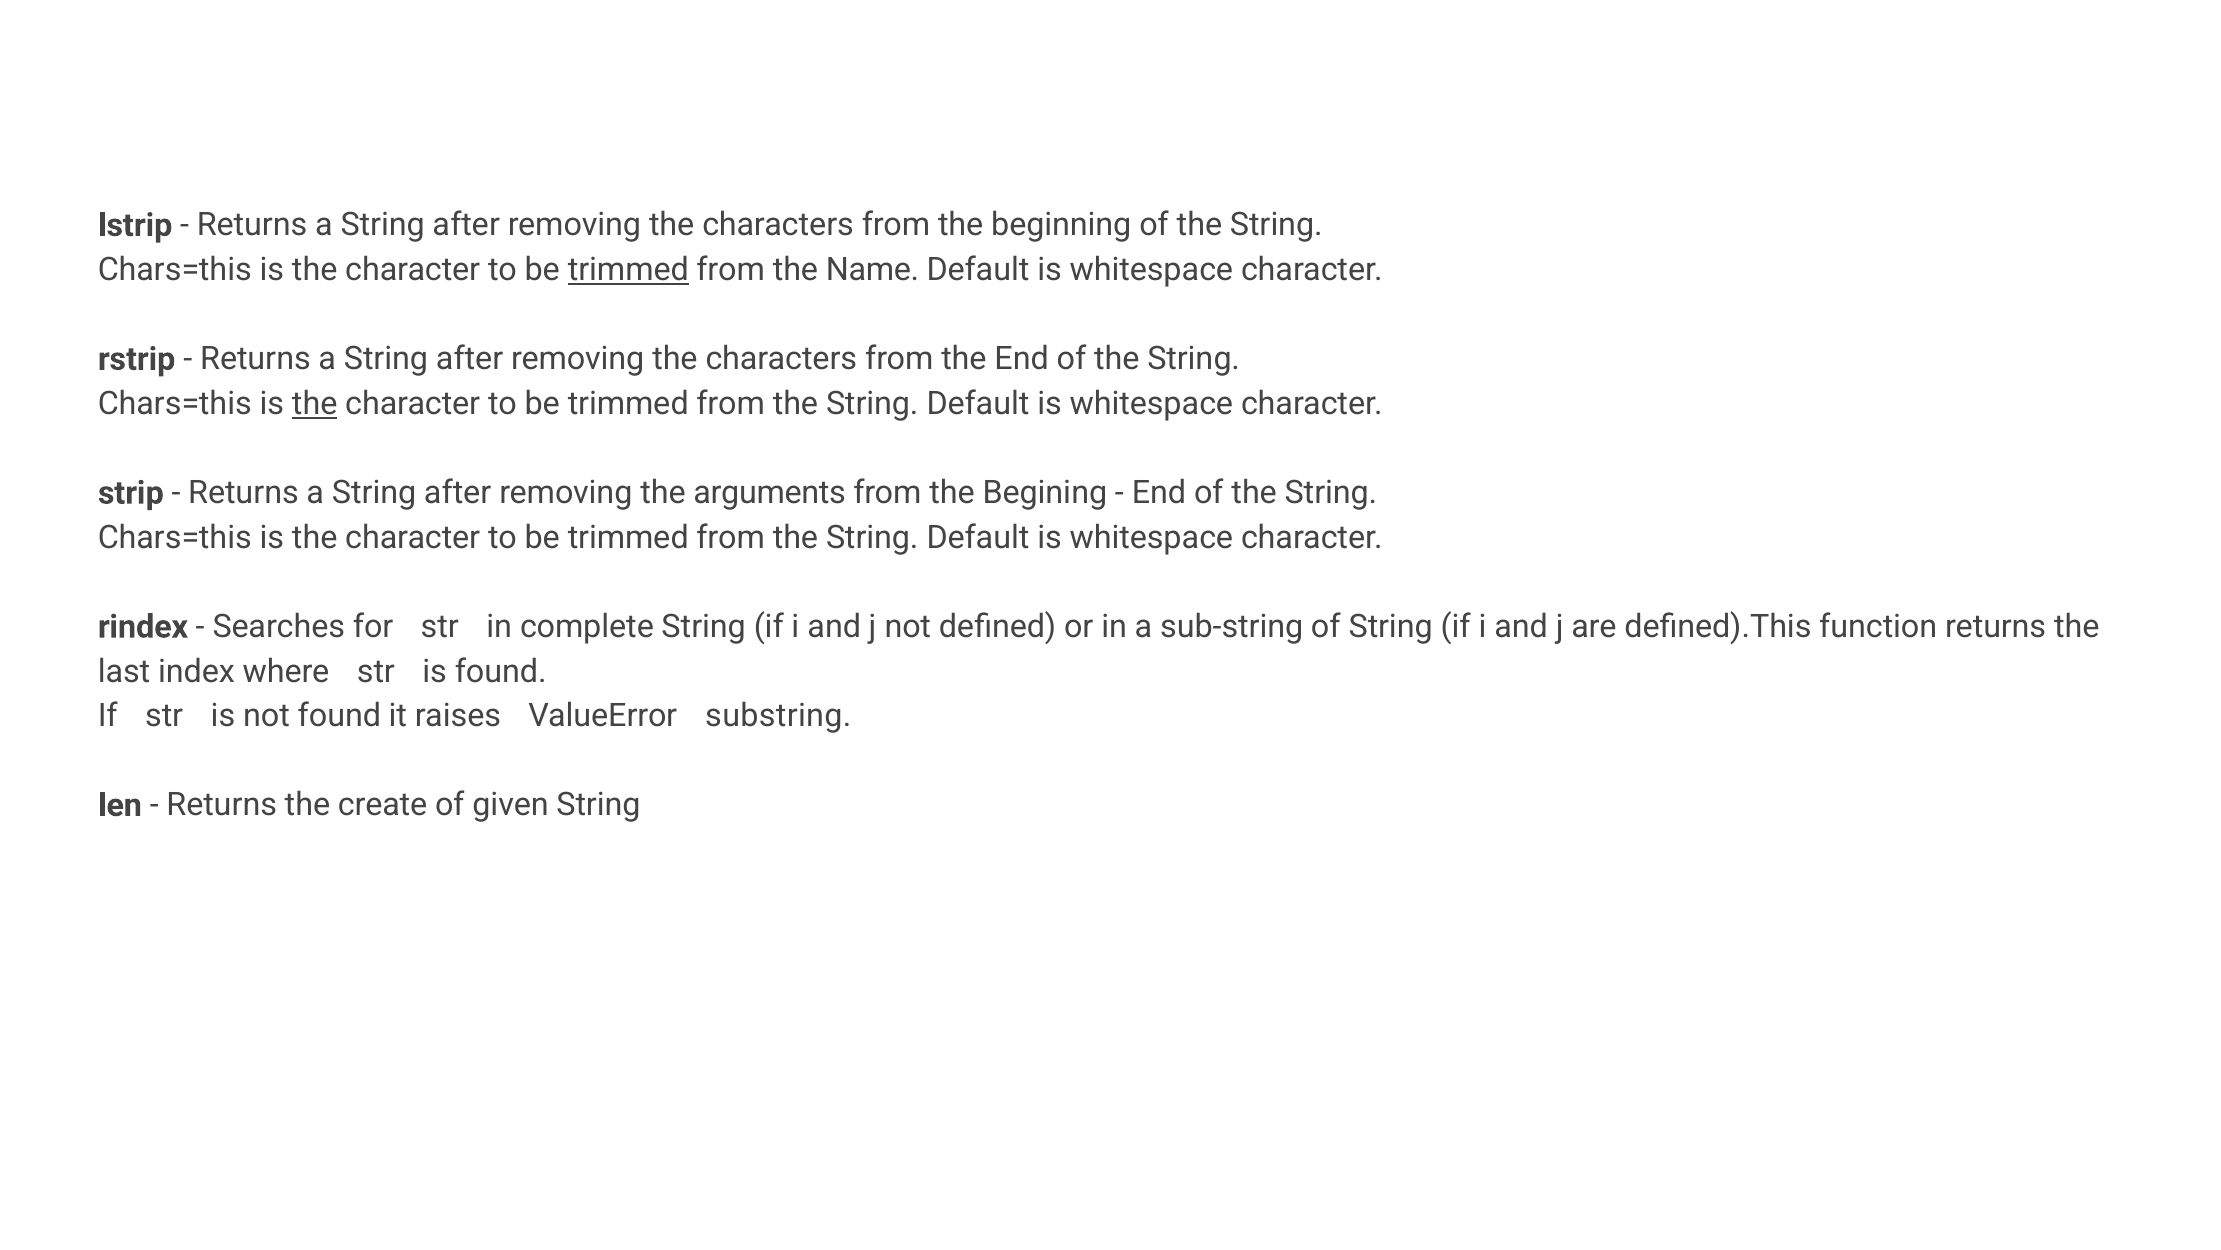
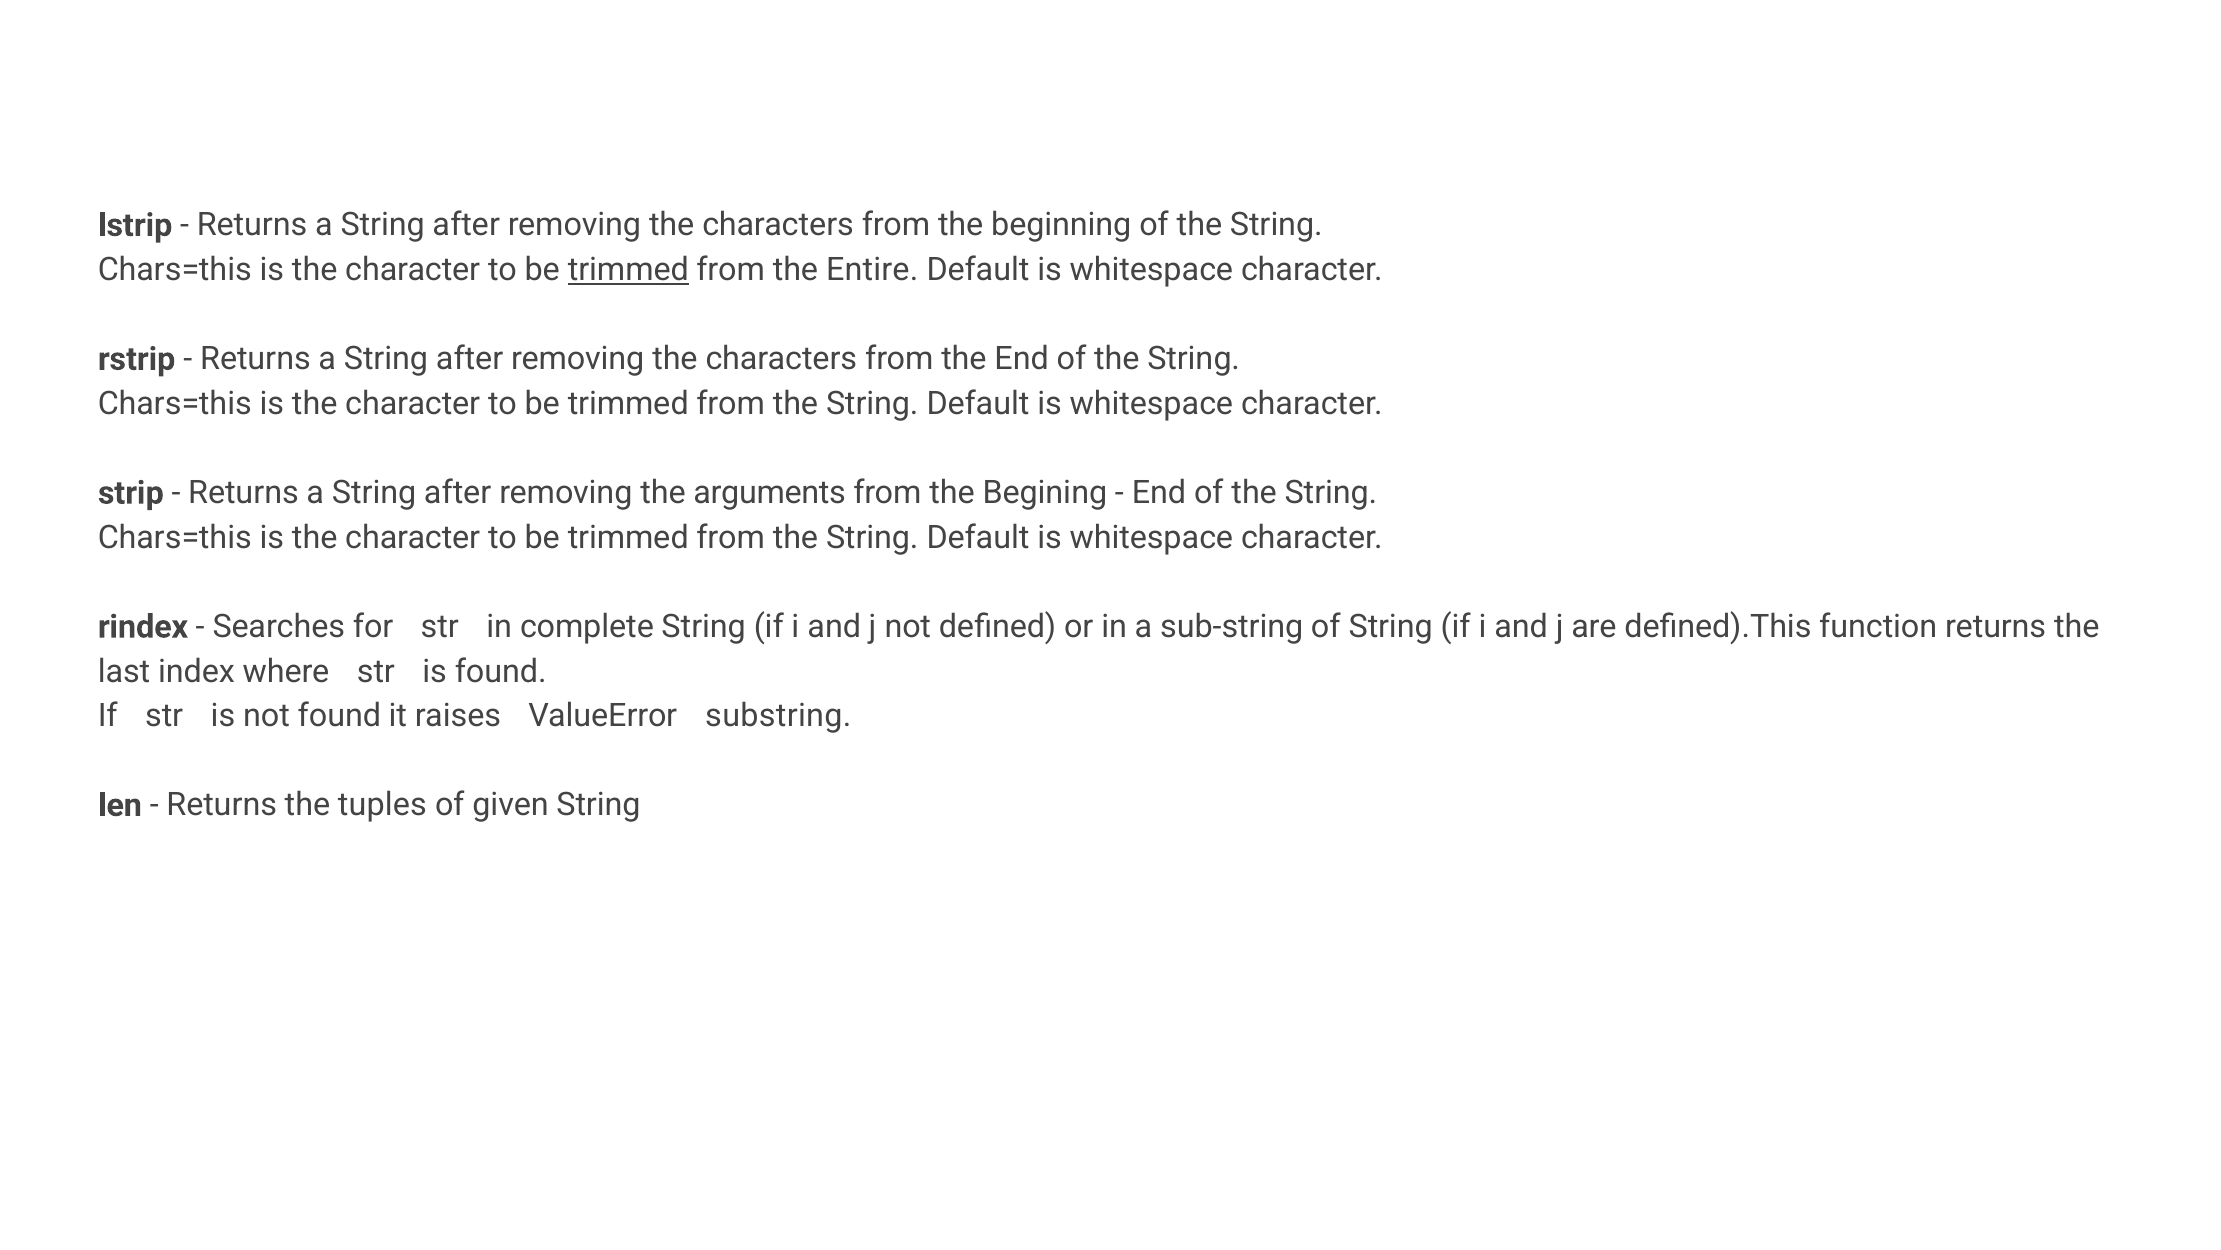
Name: Name -> Entire
the at (315, 404) underline: present -> none
create: create -> tuples
